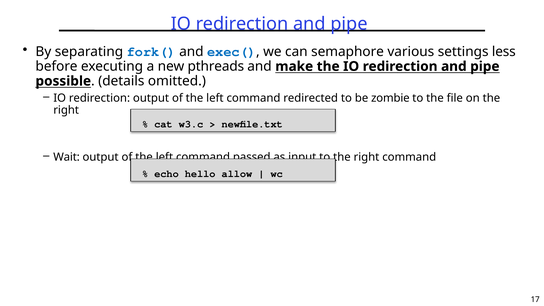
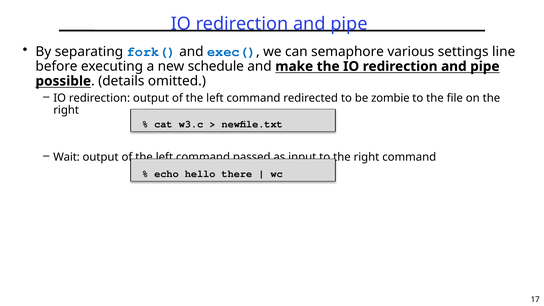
less: less -> line
pthreads: pthreads -> schedule
allow: allow -> there
